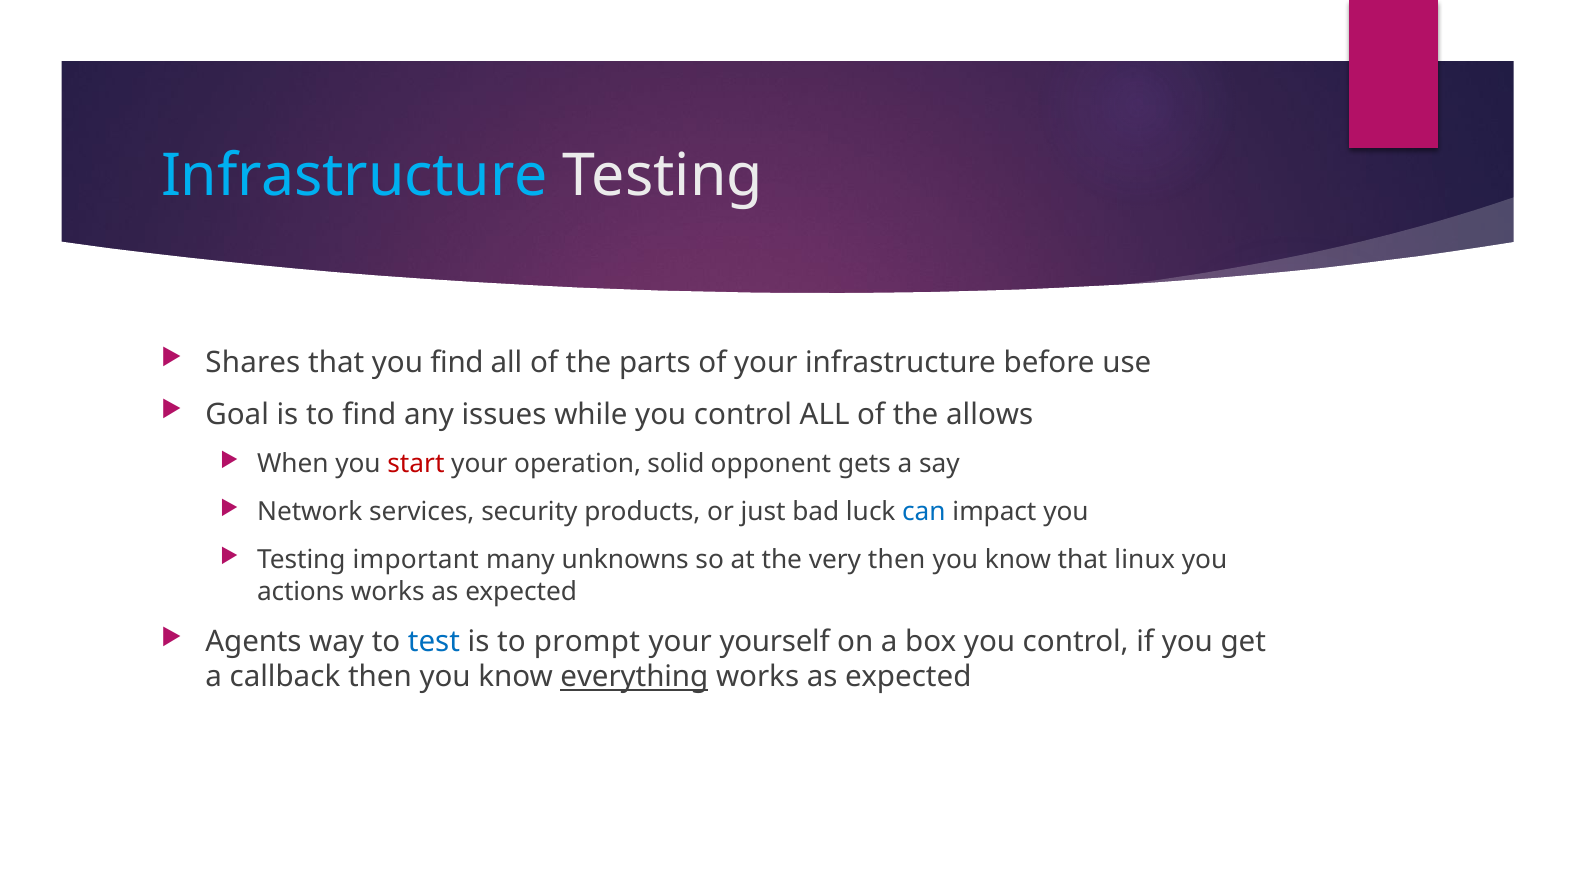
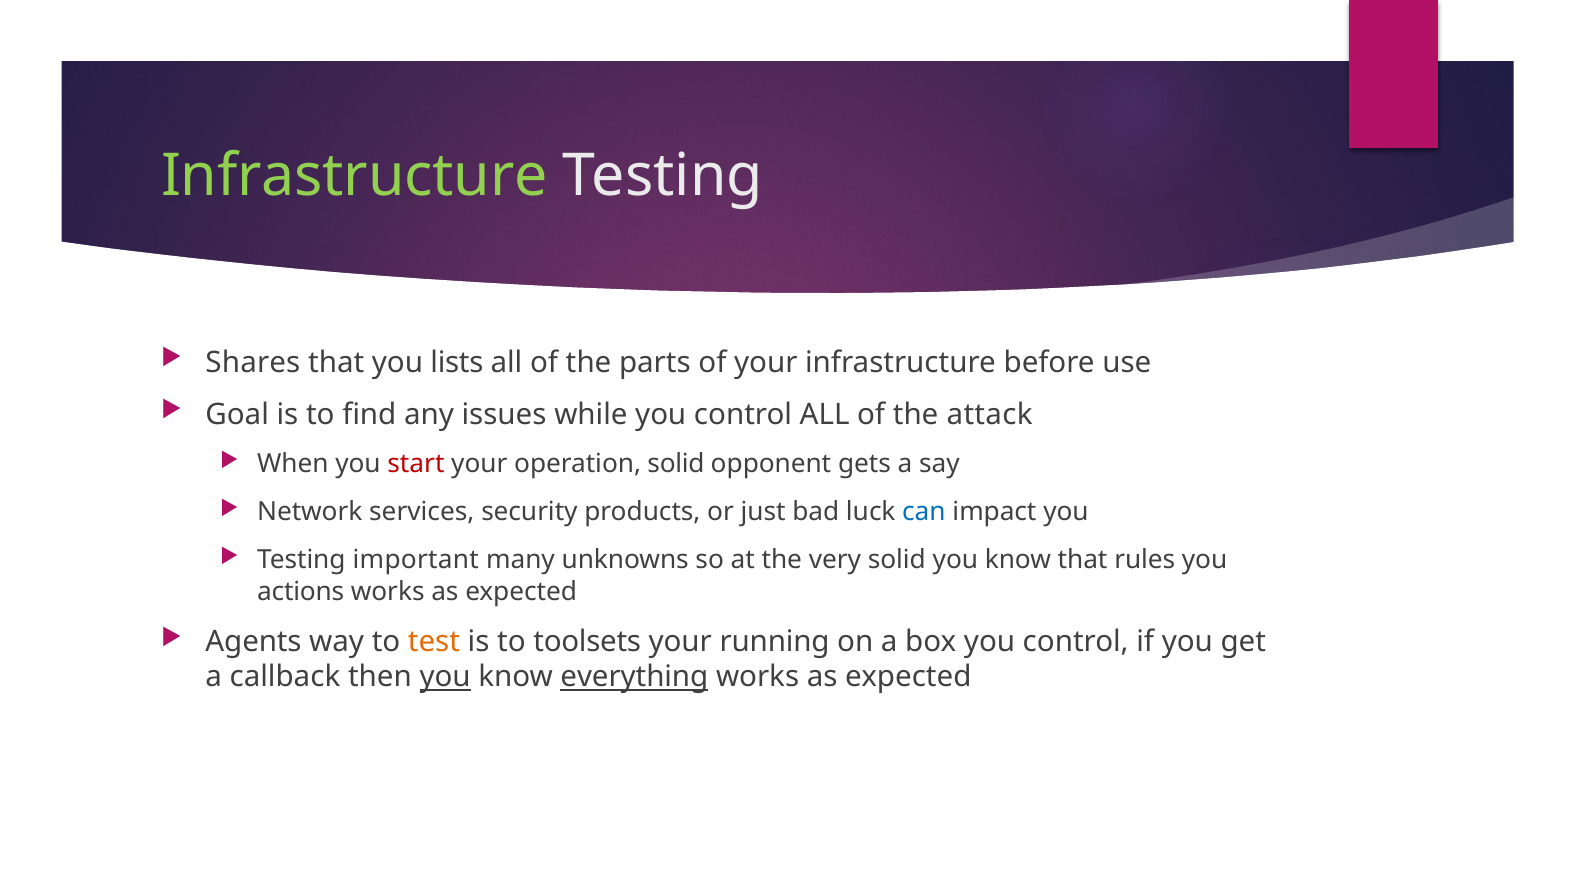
Infrastructure at (354, 176) colour: light blue -> light green
you find: find -> lists
allows: allows -> attack
very then: then -> solid
linux: linux -> rules
test colour: blue -> orange
prompt: prompt -> toolsets
yourself: yourself -> running
you at (445, 677) underline: none -> present
